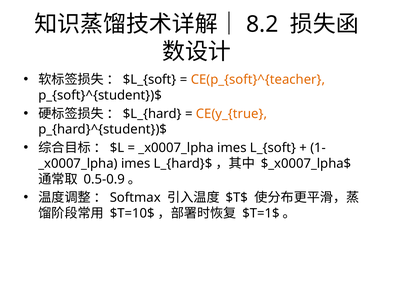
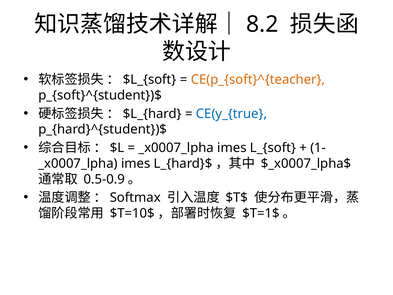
CE(y_{true colour: orange -> blue
